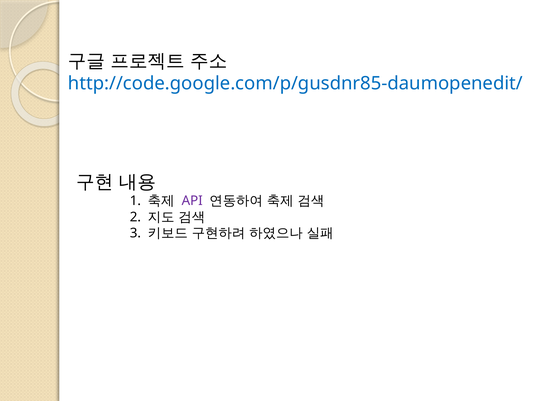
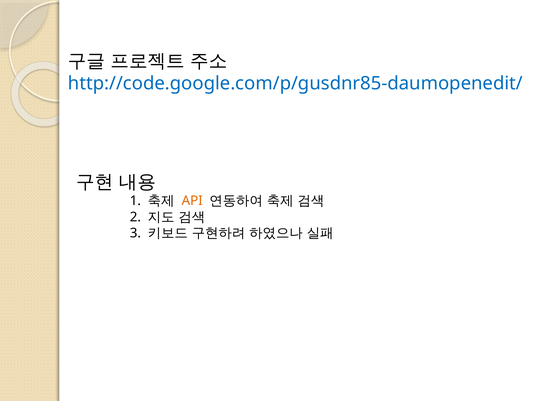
API colour: purple -> orange
